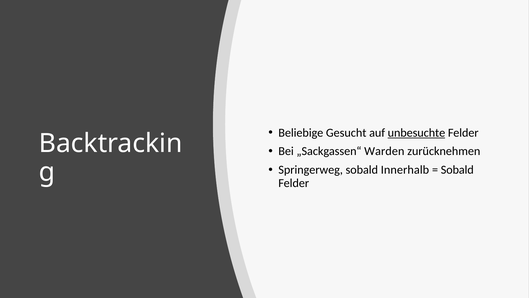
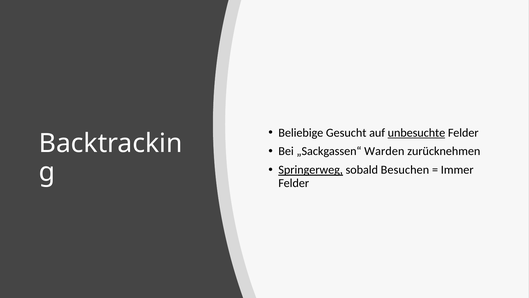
Springerweg underline: none -> present
Innerhalb: Innerhalb -> Besuchen
Sobald at (457, 170): Sobald -> Immer
